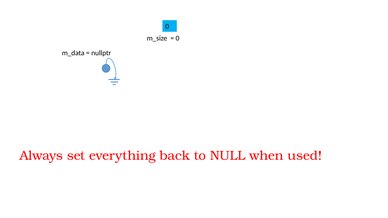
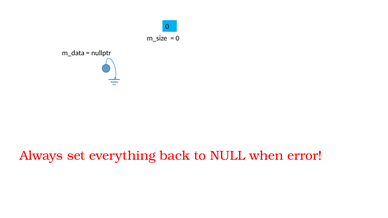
used: used -> error
